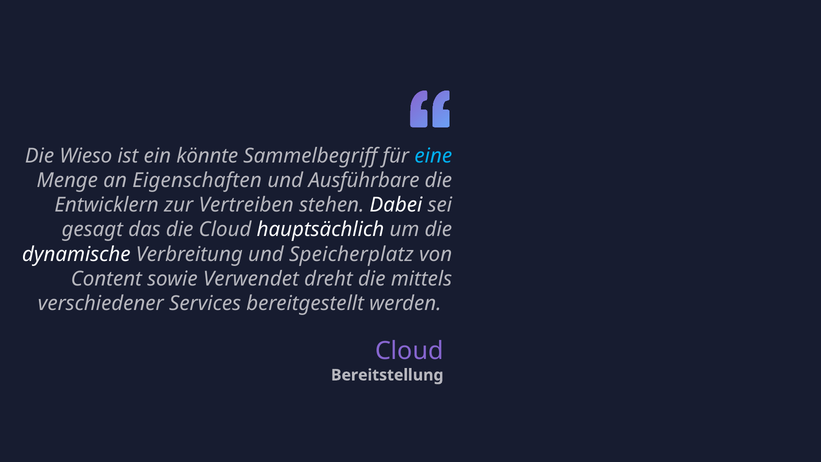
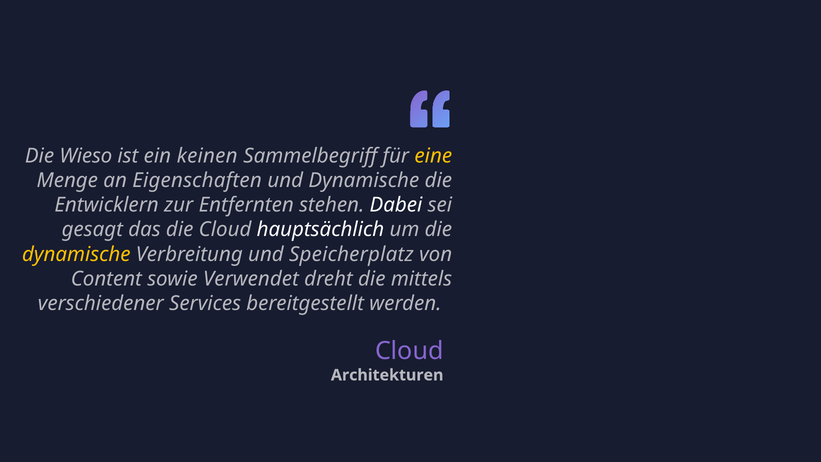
könnte: könnte -> keinen
eine colour: light blue -> yellow
und Ausführbare: Ausführbare -> Dynamische
Vertreiben: Vertreiben -> Entfernten
dynamische at (76, 254) colour: white -> yellow
Bereitstellung: Bereitstellung -> Architekturen
